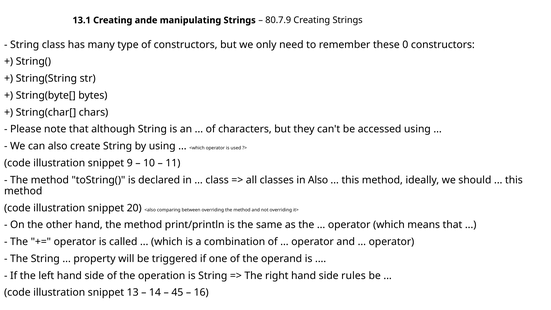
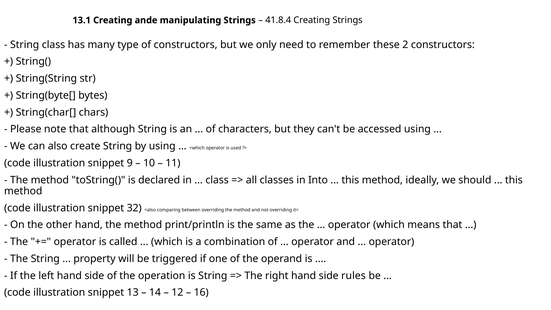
80.7.9: 80.7.9 -> 41.8.4
0: 0 -> 2
in Also: Also -> Into
20: 20 -> 32
45: 45 -> 12
